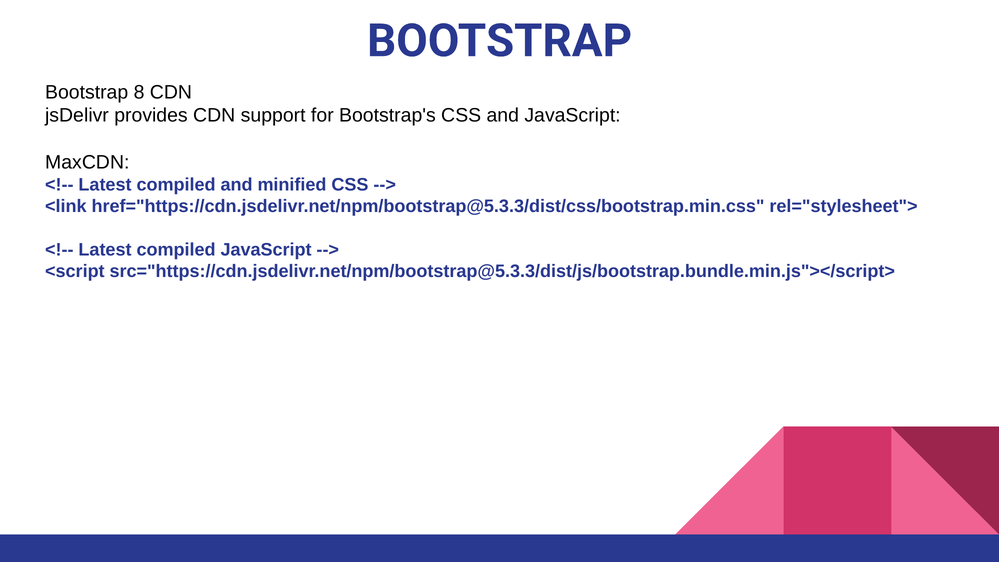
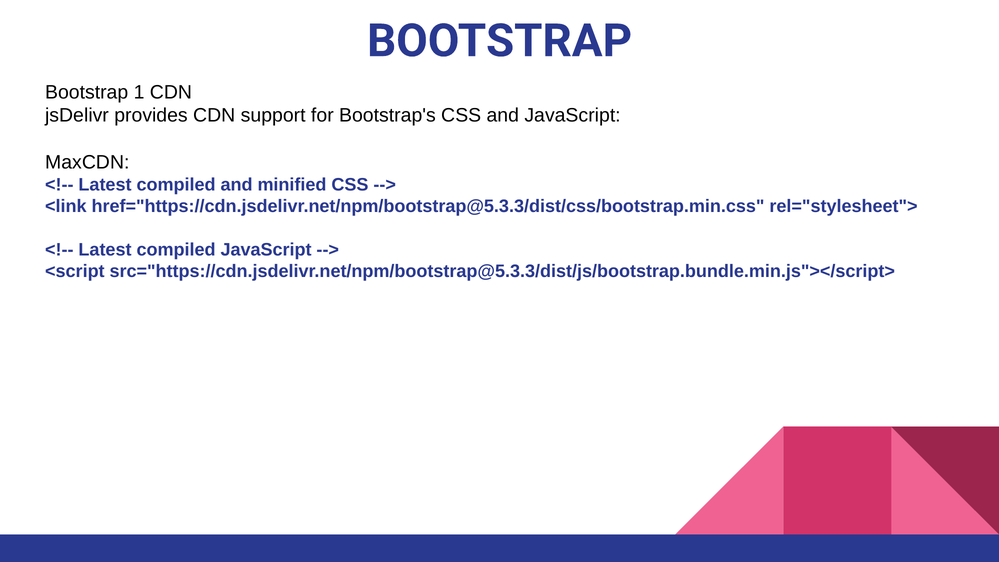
8: 8 -> 1
